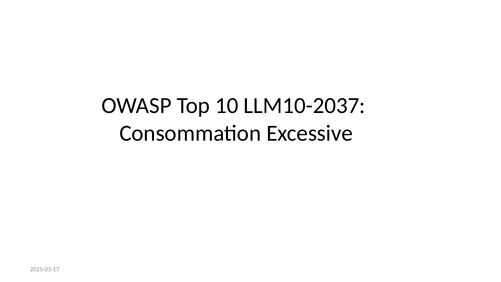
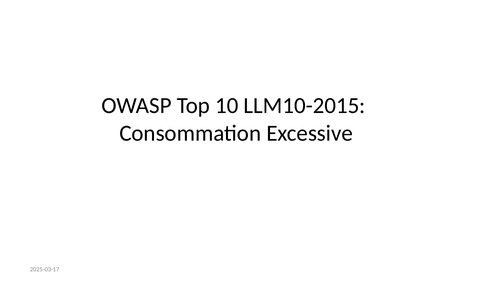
LLM10-2037: LLM10-2037 -> LLM10-2015
